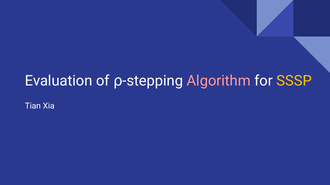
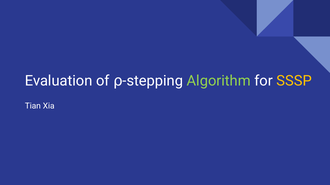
Algorithm colour: pink -> light green
